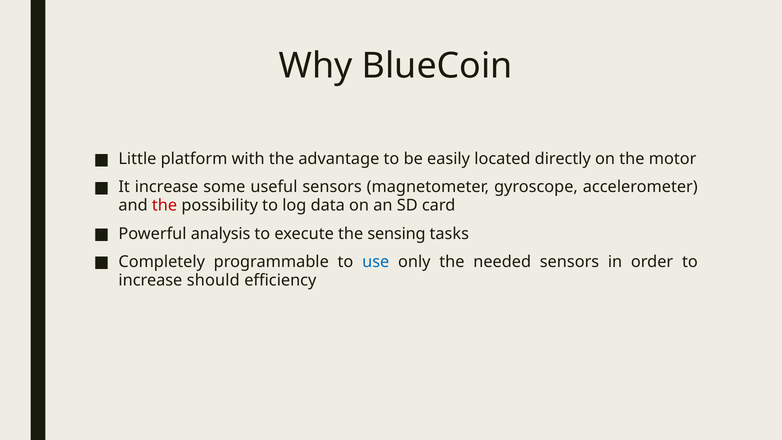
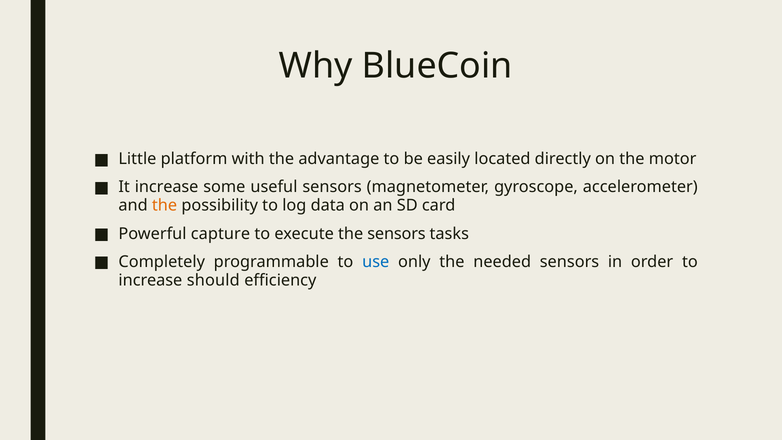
the at (165, 205) colour: red -> orange
analysis: analysis -> capture
the sensing: sensing -> sensors
